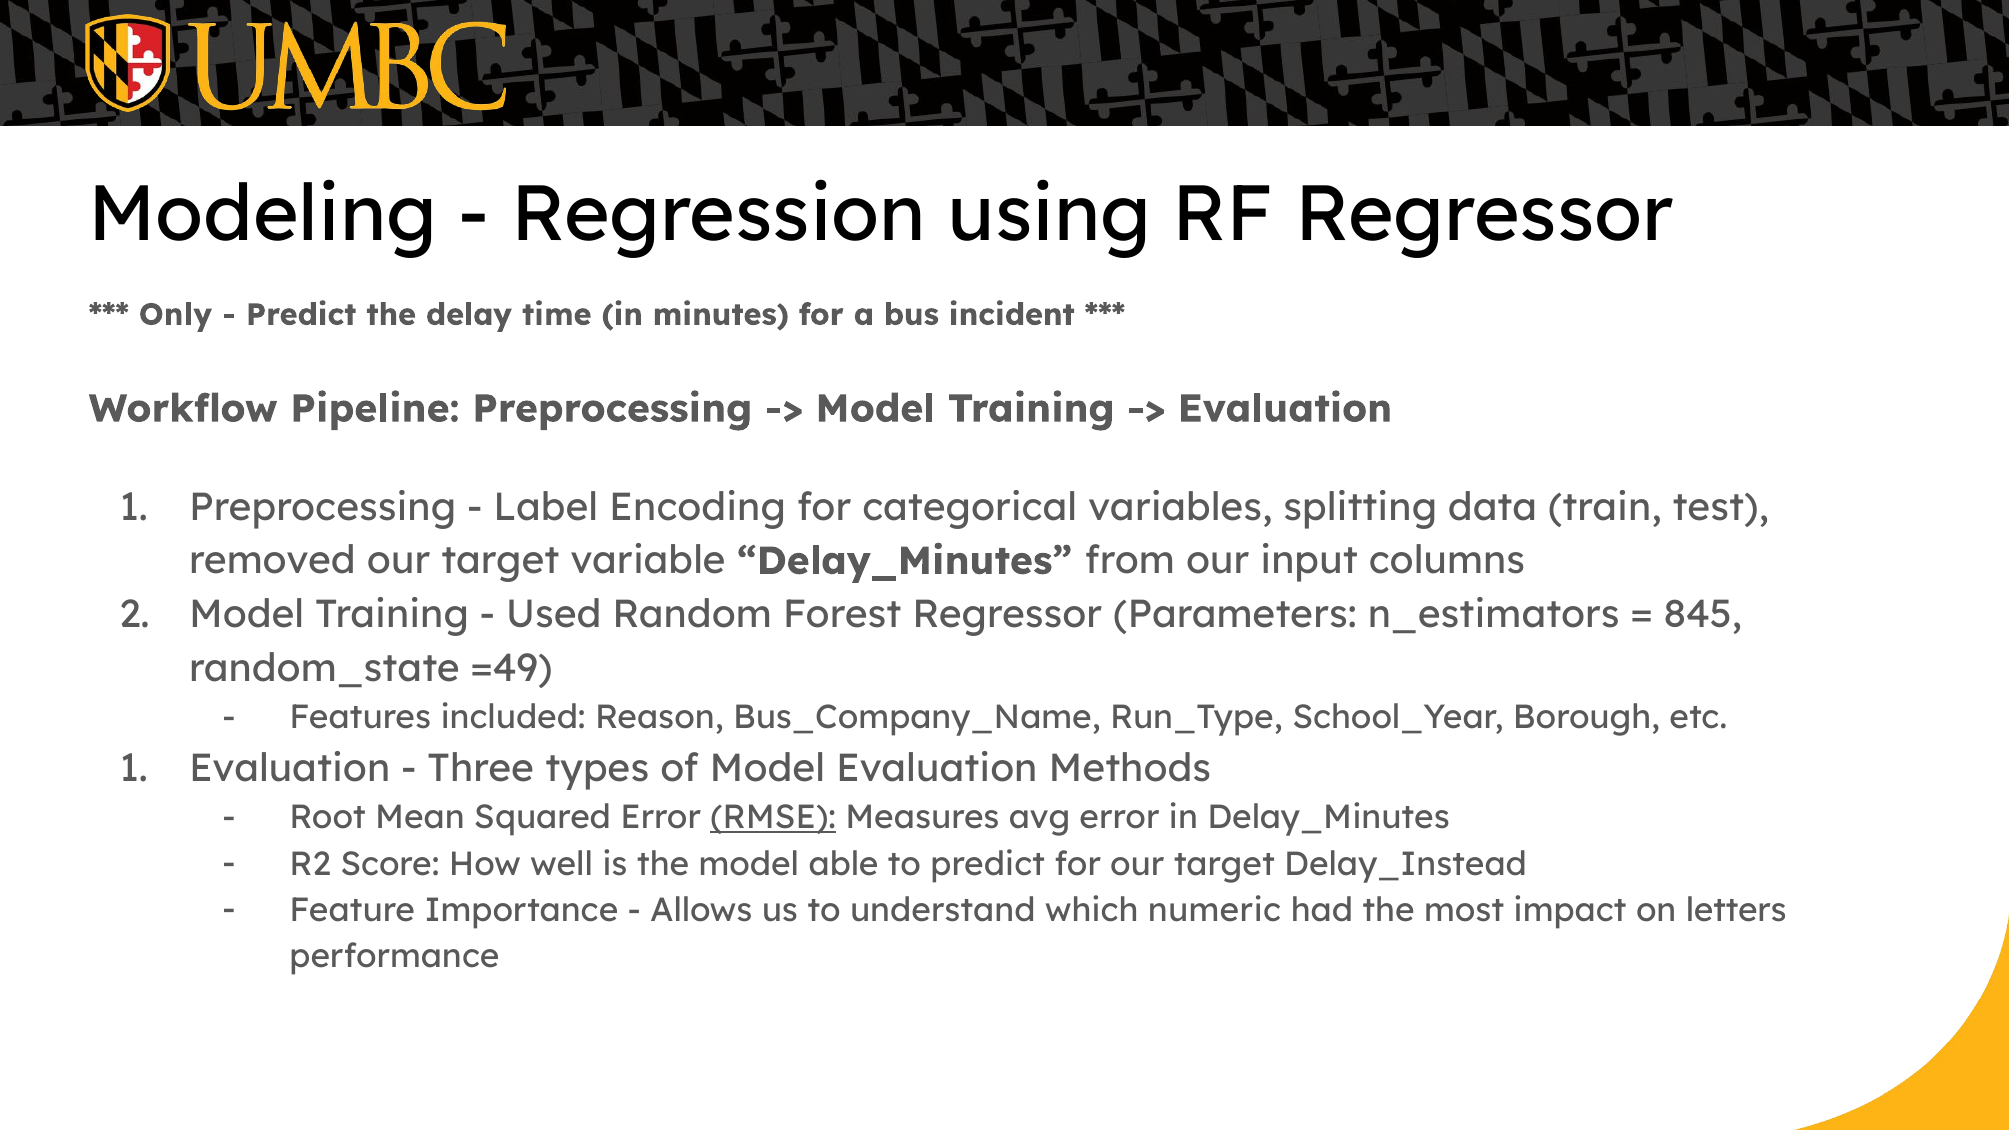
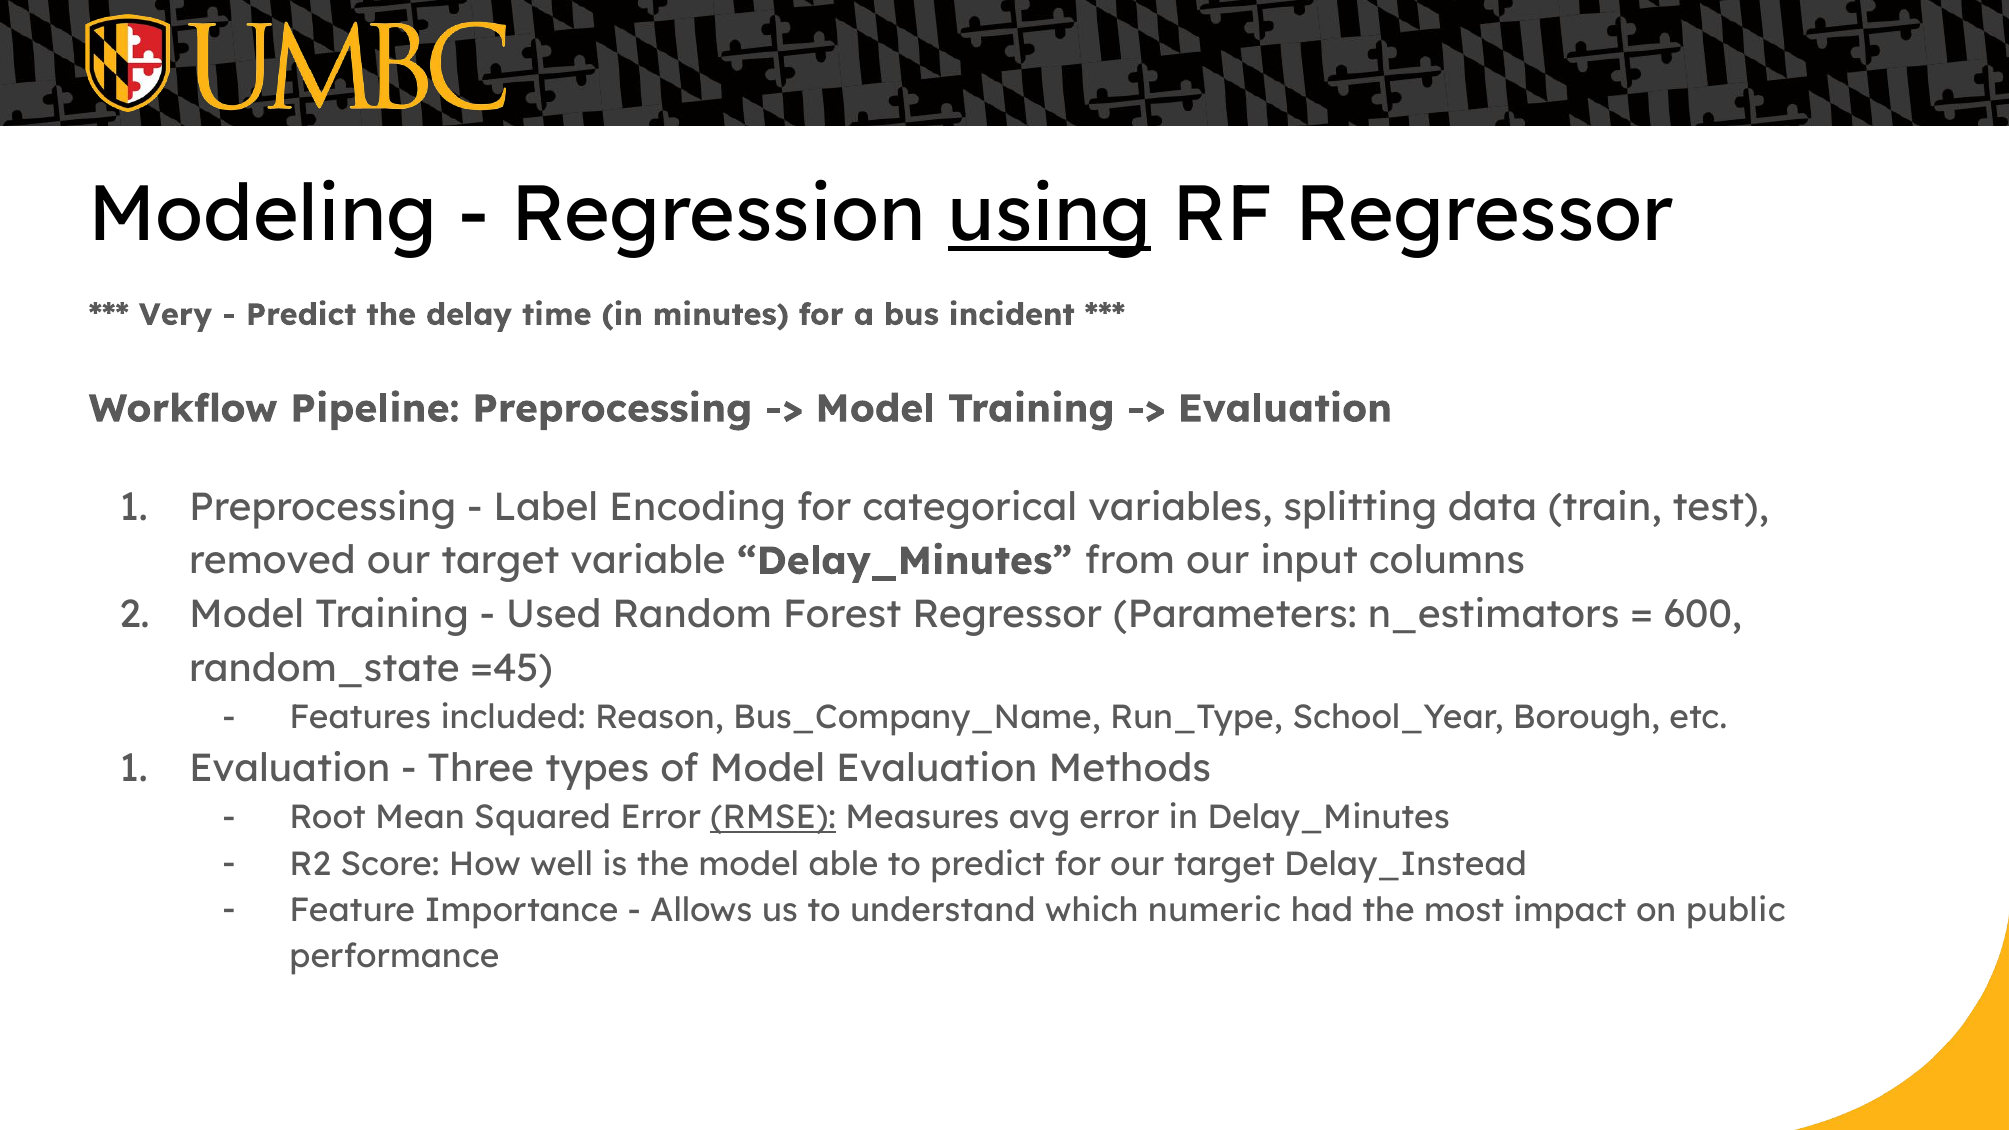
using underline: none -> present
Only: Only -> Very
845: 845 -> 600
=49: =49 -> =45
letters: letters -> public
